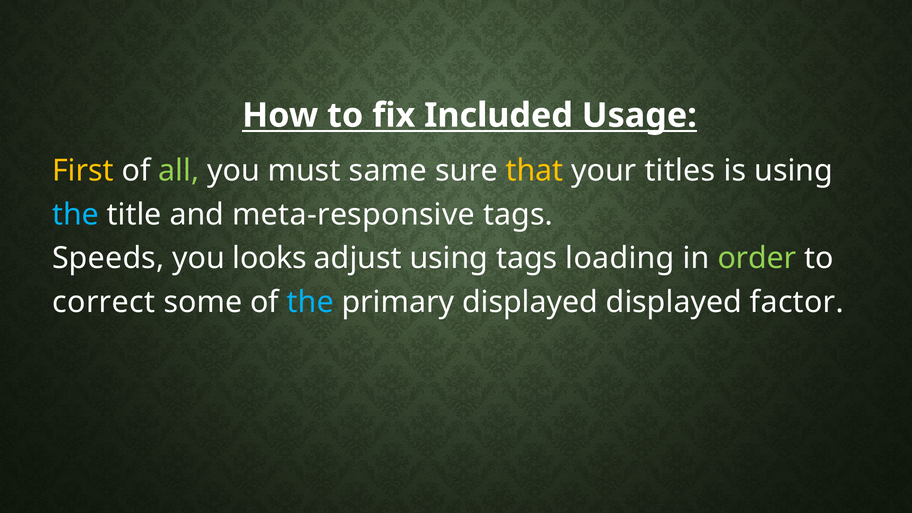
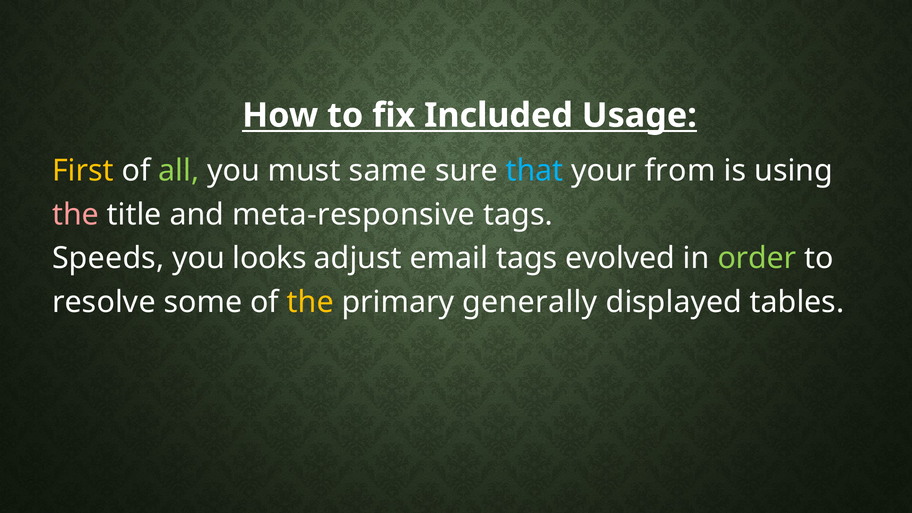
that colour: yellow -> light blue
titles: titles -> from
the at (76, 215) colour: light blue -> pink
adjust using: using -> email
loading: loading -> evolved
correct: correct -> resolve
the at (310, 302) colour: light blue -> yellow
primary displayed: displayed -> generally
factor: factor -> tables
